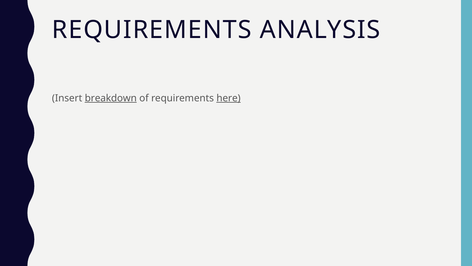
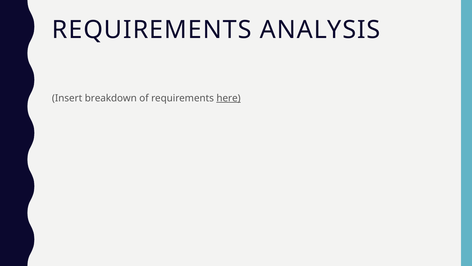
breakdown underline: present -> none
